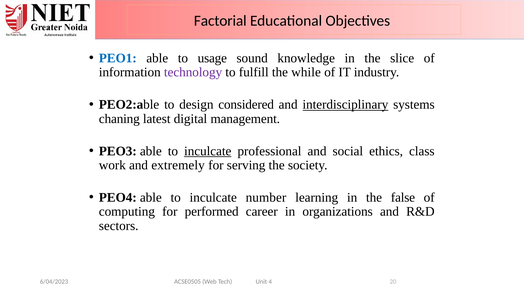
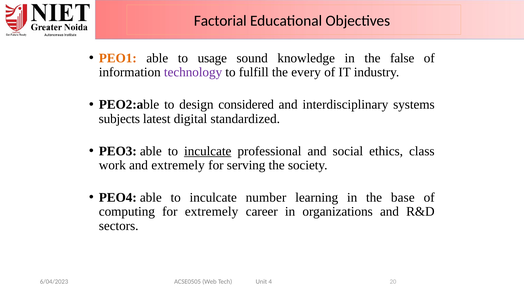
PEO1 colour: blue -> orange
slice: slice -> false
while: while -> every
interdisciplinary underline: present -> none
chaning: chaning -> subjects
management: management -> standardized
false: false -> base
for performed: performed -> extremely
